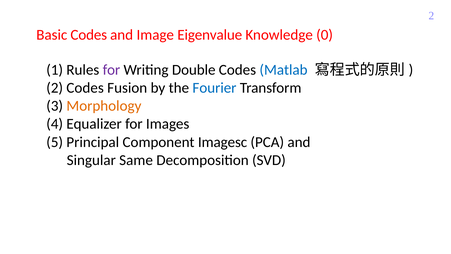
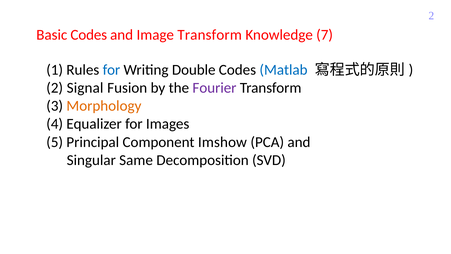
Image Eigenvalue: Eigenvalue -> Transform
0: 0 -> 7
for at (111, 70) colour: purple -> blue
2 Codes: Codes -> Signal
Fourier colour: blue -> purple
Imagesc: Imagesc -> Imshow
